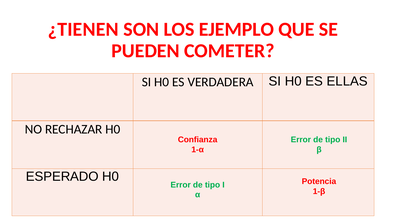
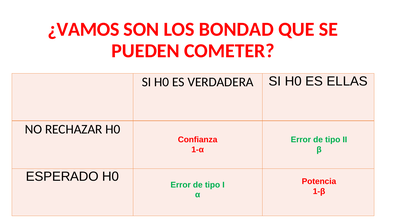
¿TIENEN: ¿TIENEN -> ¿VAMOS
EJEMPLO: EJEMPLO -> BONDAD
